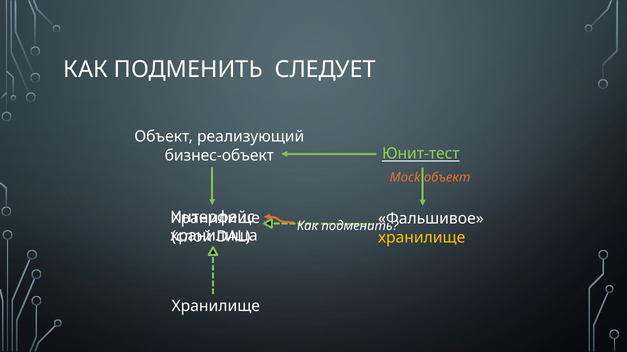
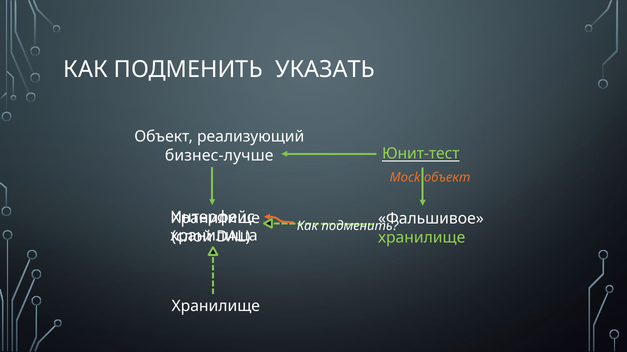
СЛЕДУЕТ: СЛЕДУЕТ -> УКАЗАТЬ
бизнес-объект: бизнес-объект -> бизнес-лучше
хранилище at (422, 238) colour: yellow -> light green
